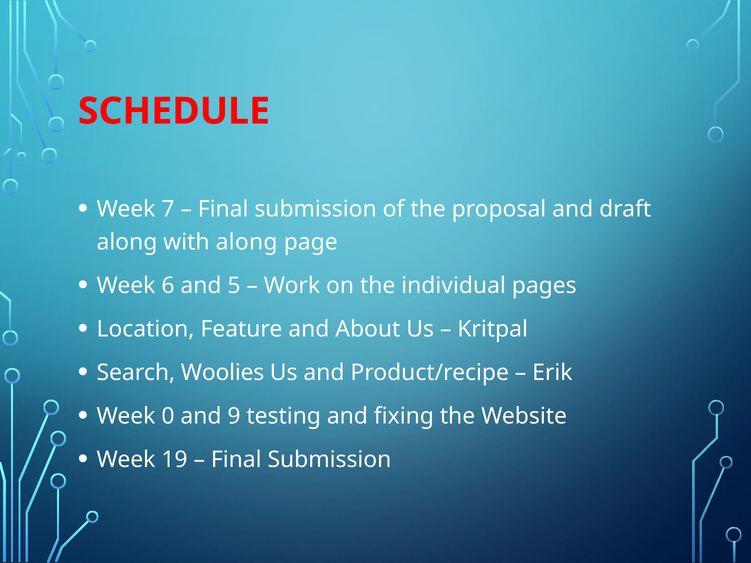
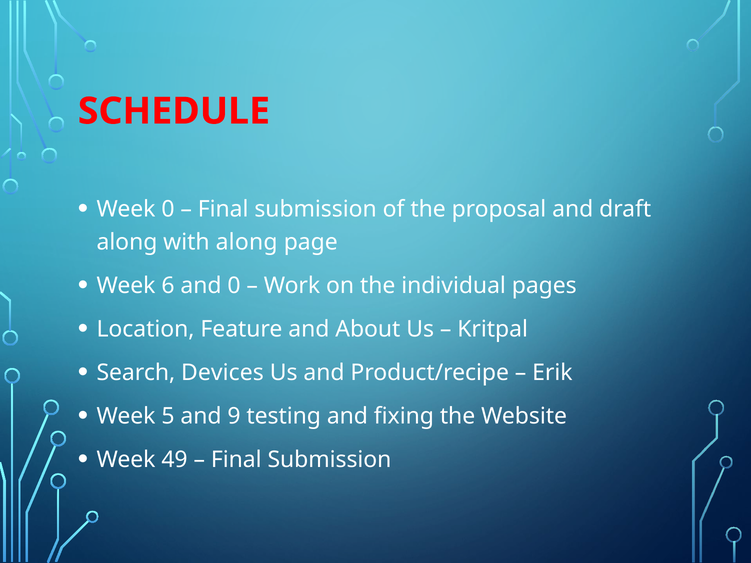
Week 7: 7 -> 0
and 5: 5 -> 0
Woolies: Woolies -> Devices
0: 0 -> 5
19: 19 -> 49
